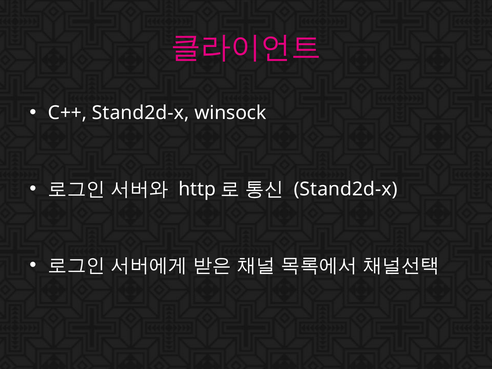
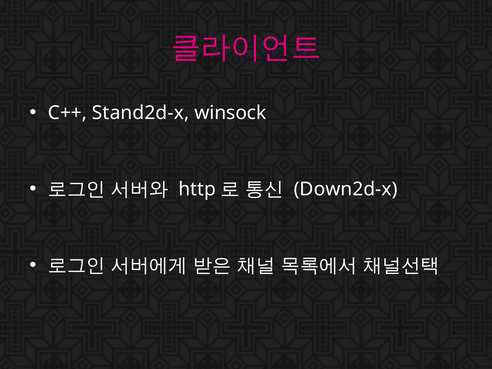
Stand2d-x at (346, 189): Stand2d-x -> Down2d-x
